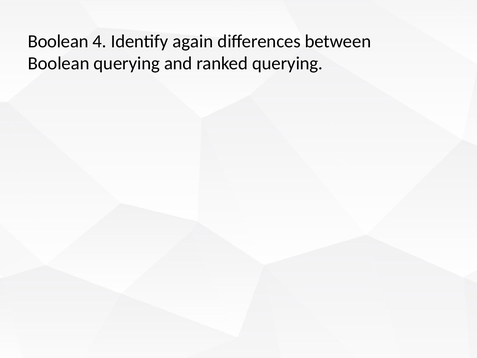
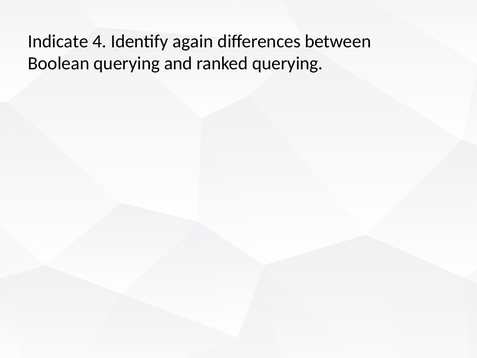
Boolean at (58, 41): Boolean -> Indicate
